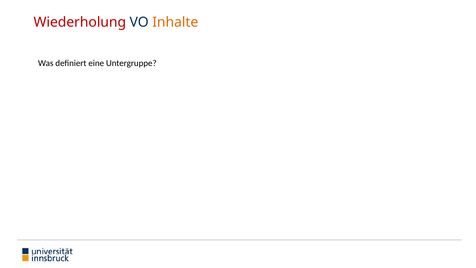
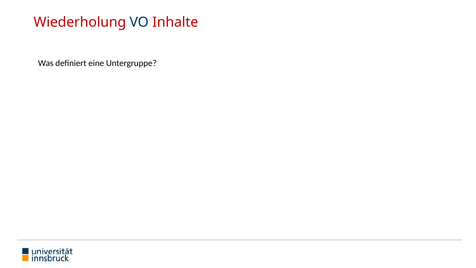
Inhalte colour: orange -> red
